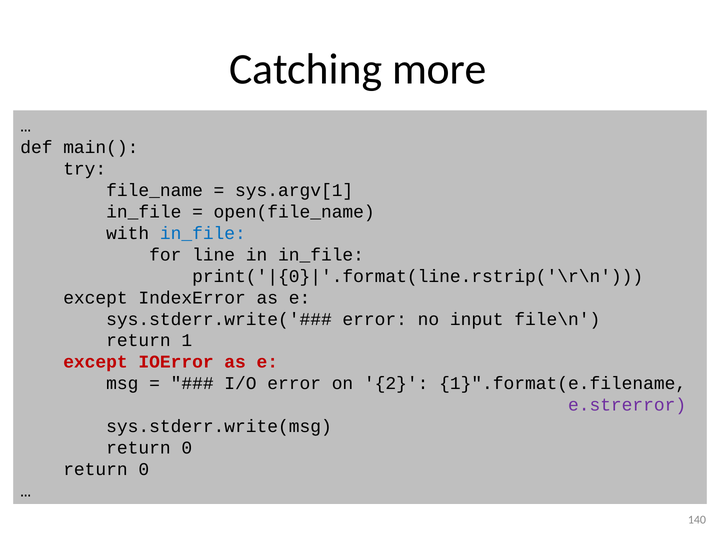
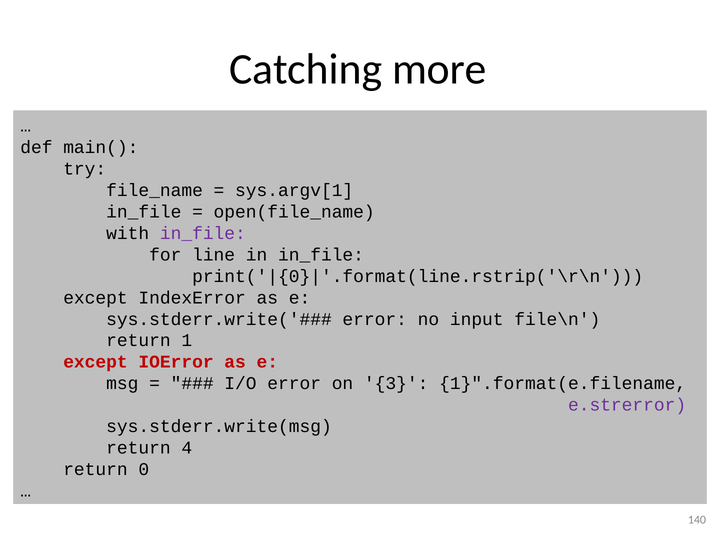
in_file at (203, 233) colour: blue -> purple
2: 2 -> 3
0 at (187, 448): 0 -> 4
